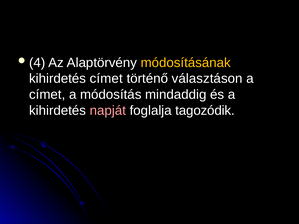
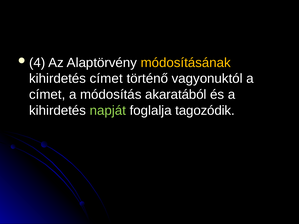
választáson: választáson -> vagyonuktól
mindaddig: mindaddig -> akaratából
napját colour: pink -> light green
